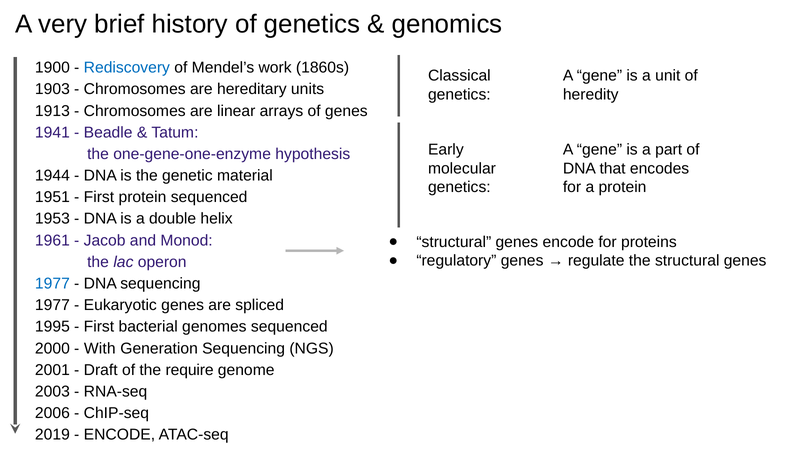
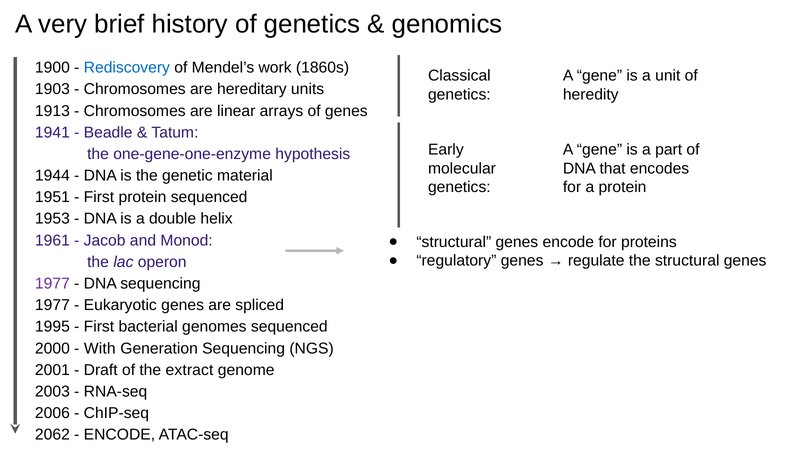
1977 at (52, 283) colour: blue -> purple
require: require -> extract
2019: 2019 -> 2062
